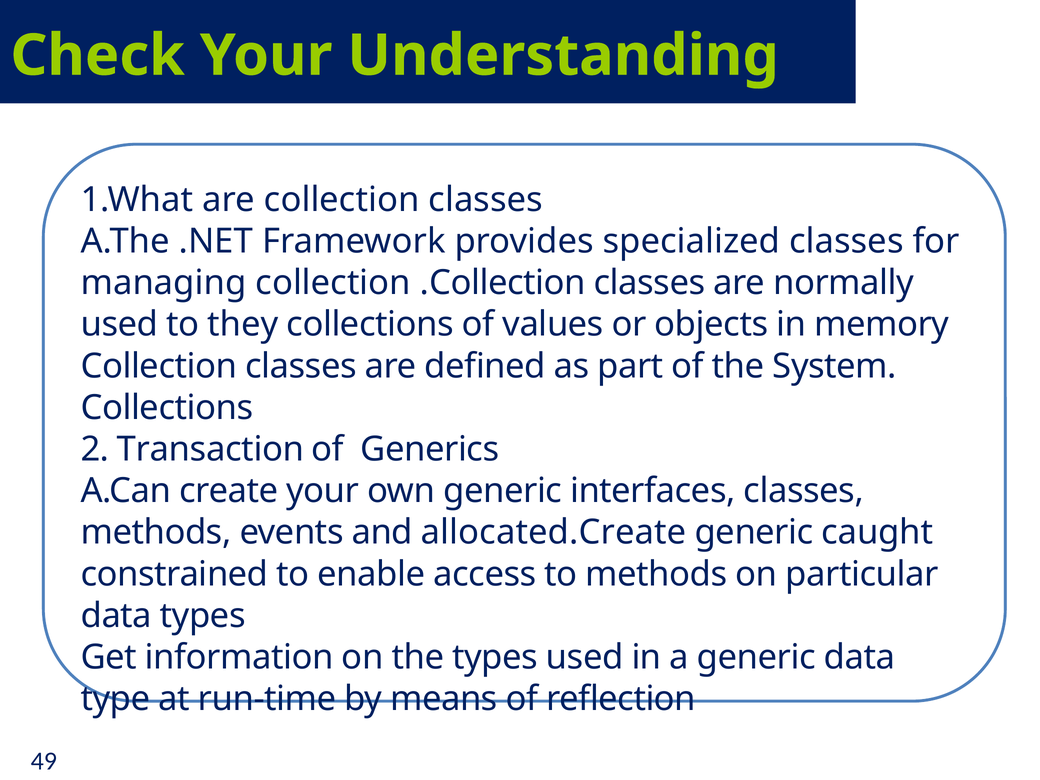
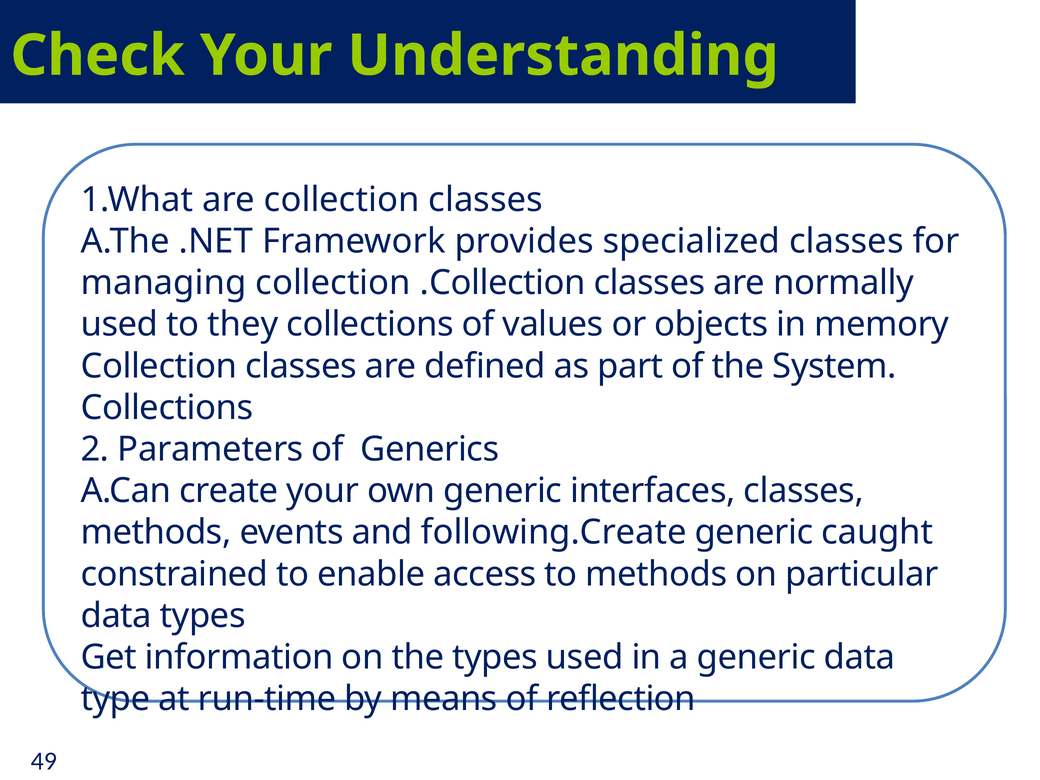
Transaction: Transaction -> Parameters
allocated.Create: allocated.Create -> following.Create
